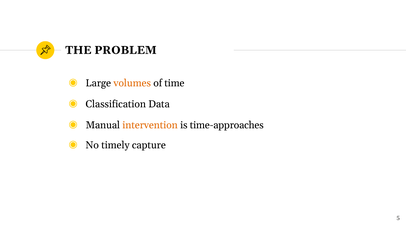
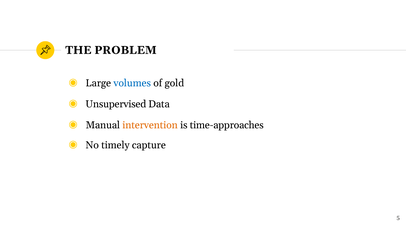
volumes colour: orange -> blue
time: time -> gold
Classification: Classification -> Unsupervised
